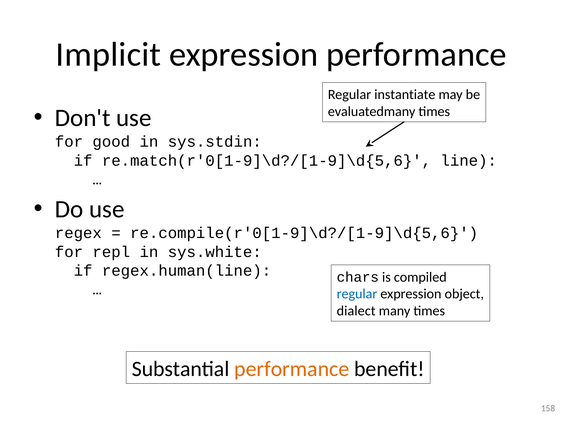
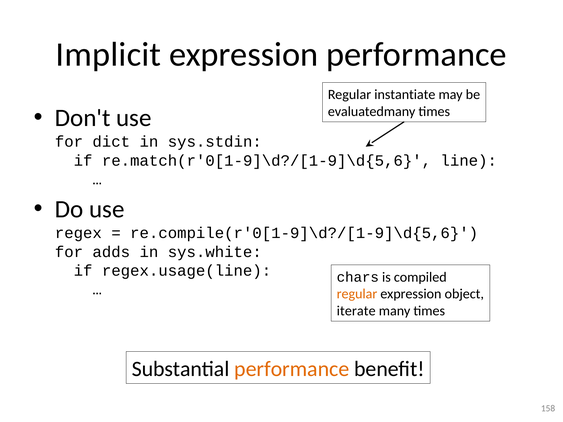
good: good -> dict
repl: repl -> adds
regex.human(line: regex.human(line -> regex.usage(line
regular at (357, 294) colour: blue -> orange
dialect: dialect -> iterate
